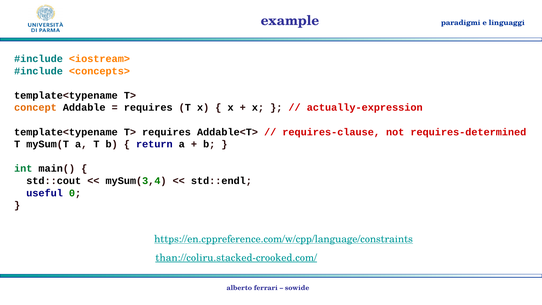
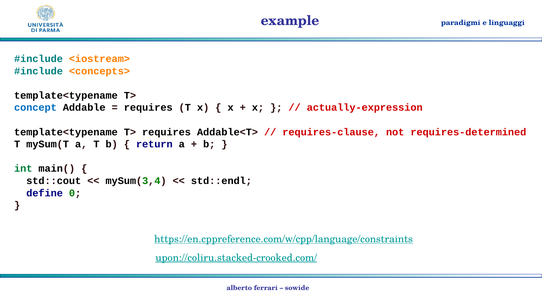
concept colour: orange -> blue
useful: useful -> define
than://coliru.stacked-crooked.com/: than://coliru.stacked-crooked.com/ -> upon://coliru.stacked-crooked.com/
